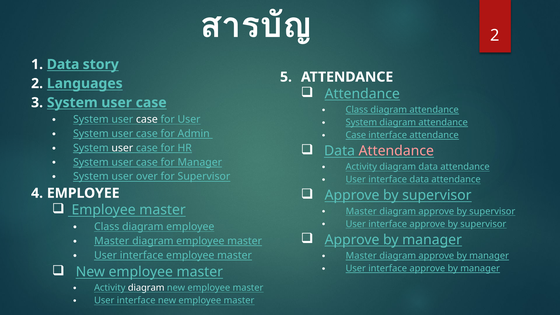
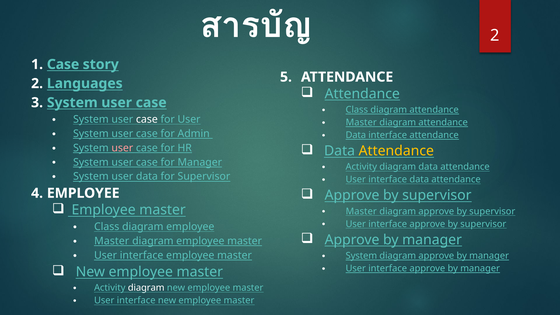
Data at (63, 64): Data -> Case
System at (361, 122): System -> Master
Case at (356, 135): Case -> Data
user at (122, 148) colour: white -> pink
Attendance at (396, 151) colour: pink -> yellow
user over: over -> data
Master at (361, 256): Master -> System
